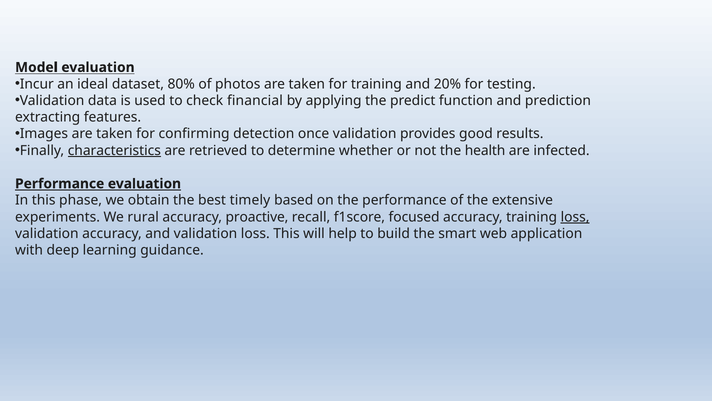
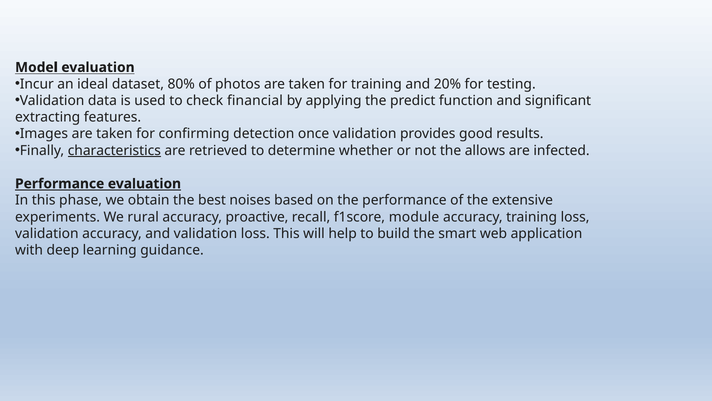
prediction: prediction -> significant
health: health -> allows
timely: timely -> noises
focused: focused -> module
loss at (575, 217) underline: present -> none
